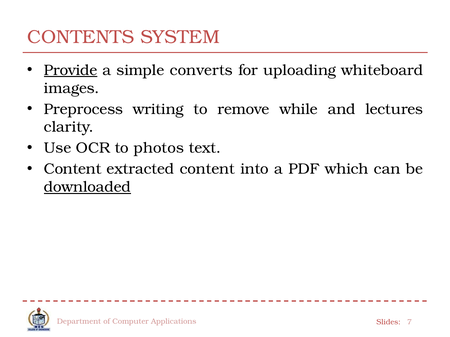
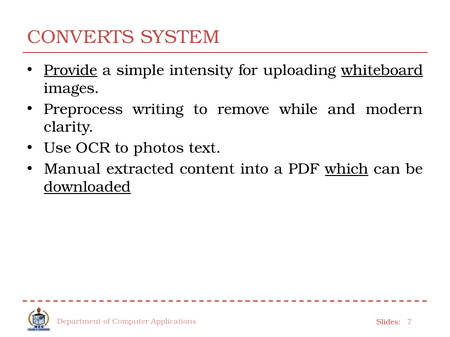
CONTENTS: CONTENTS -> CONVERTS
converts: converts -> intensity
whiteboard underline: none -> present
lectures: lectures -> modern
Content at (73, 169): Content -> Manual
which underline: none -> present
